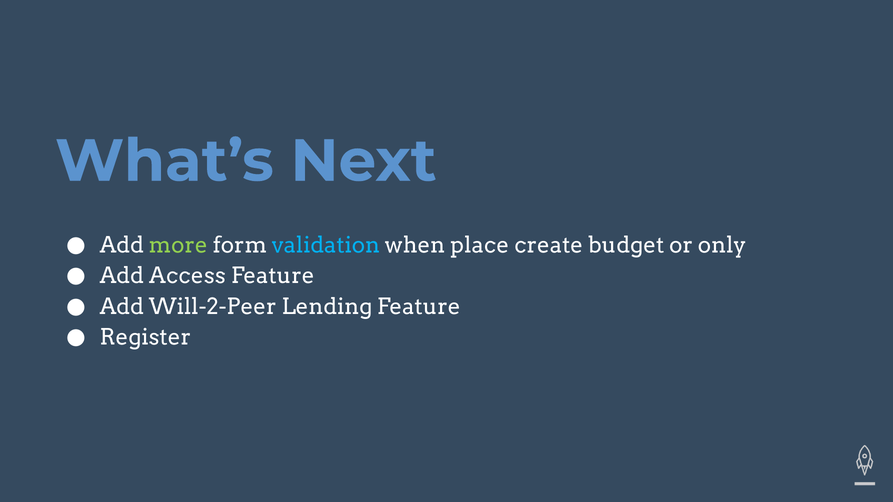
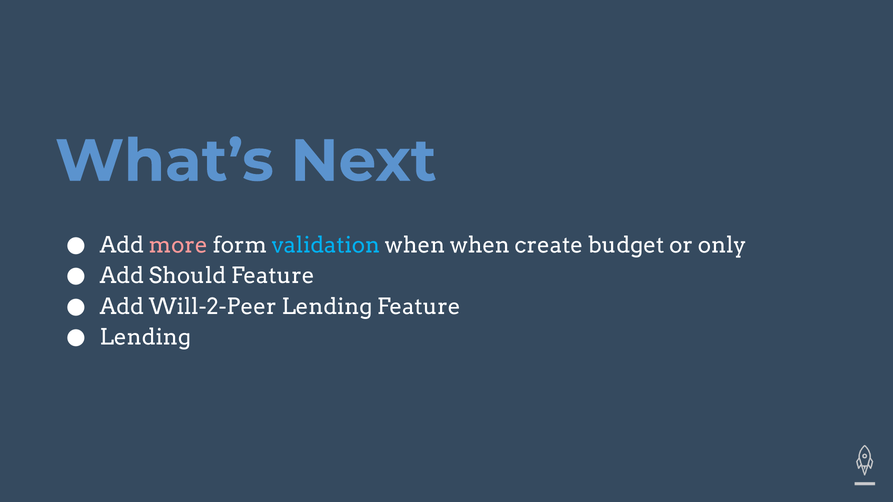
more colour: light green -> pink
when place: place -> when
Access: Access -> Should
Register at (145, 338): Register -> Lending
